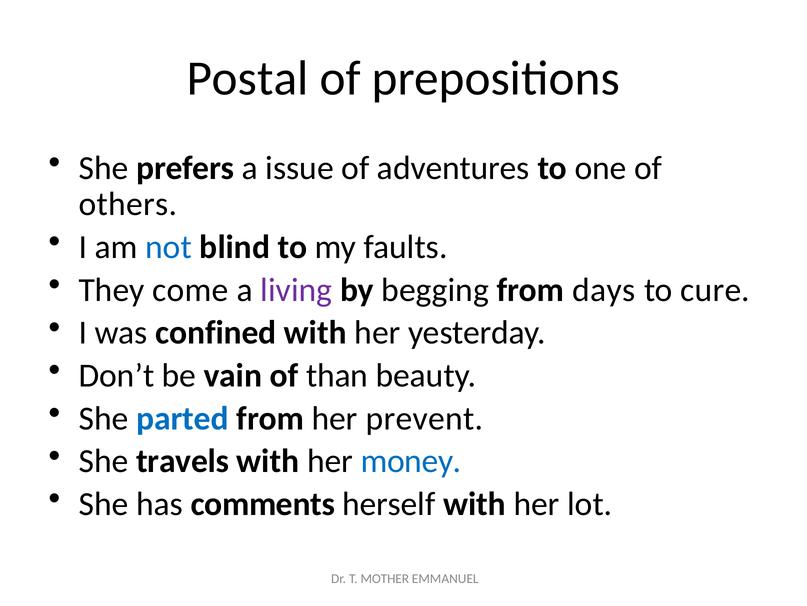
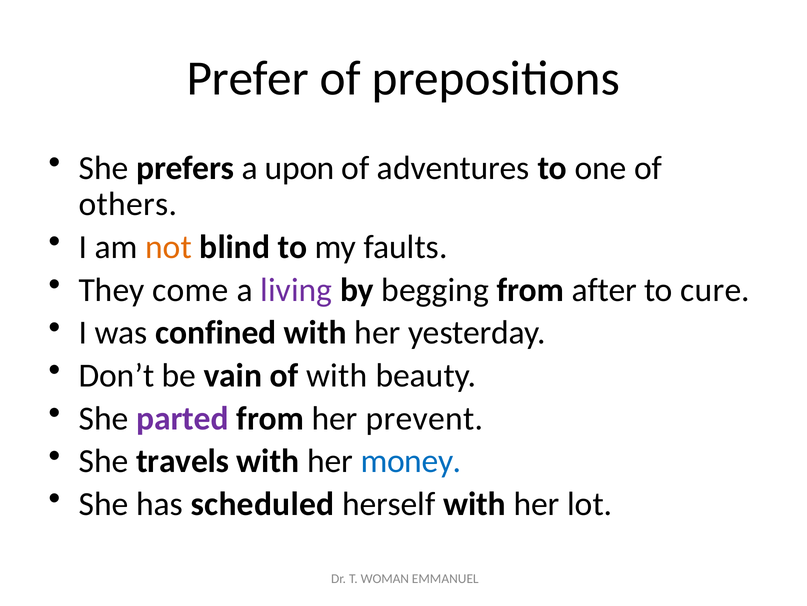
Postal: Postal -> Prefer
issue: issue -> upon
not colour: blue -> orange
days: days -> after
of than: than -> with
parted colour: blue -> purple
comments: comments -> scheduled
MOTHER: MOTHER -> WOMAN
